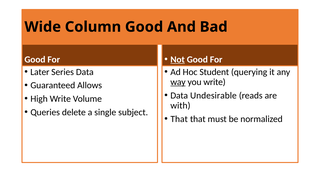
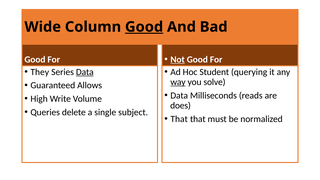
Good at (144, 27) underline: none -> present
Later: Later -> They
Data at (85, 72) underline: none -> present
you write: write -> solve
Undesirable: Undesirable -> Milliseconds
with: with -> does
